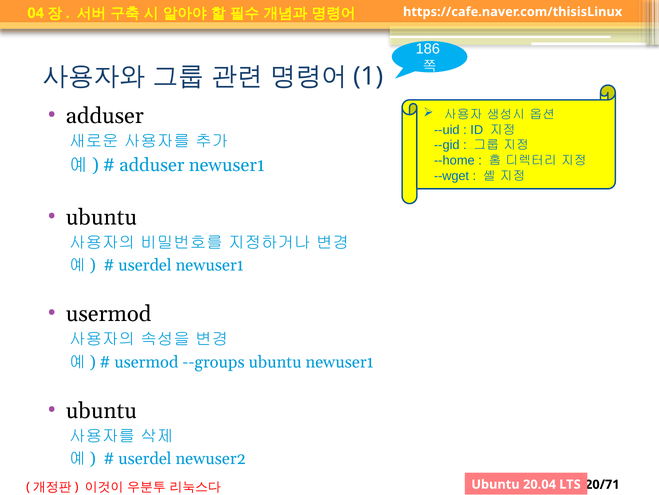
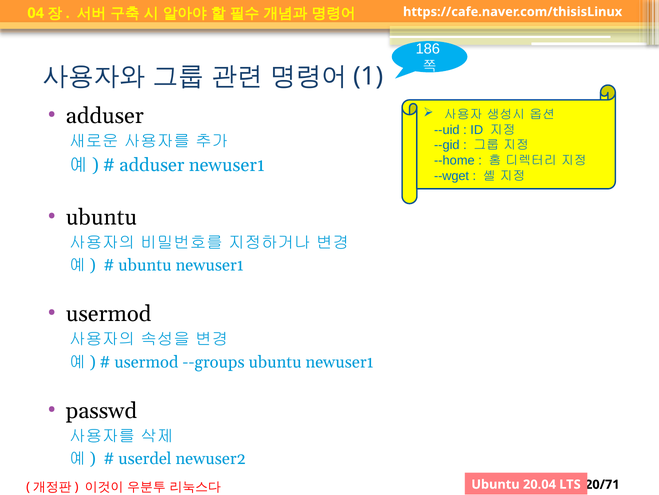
userdel at (145, 265): userdel -> ubuntu
ubuntu at (101, 410): ubuntu -> passwd
